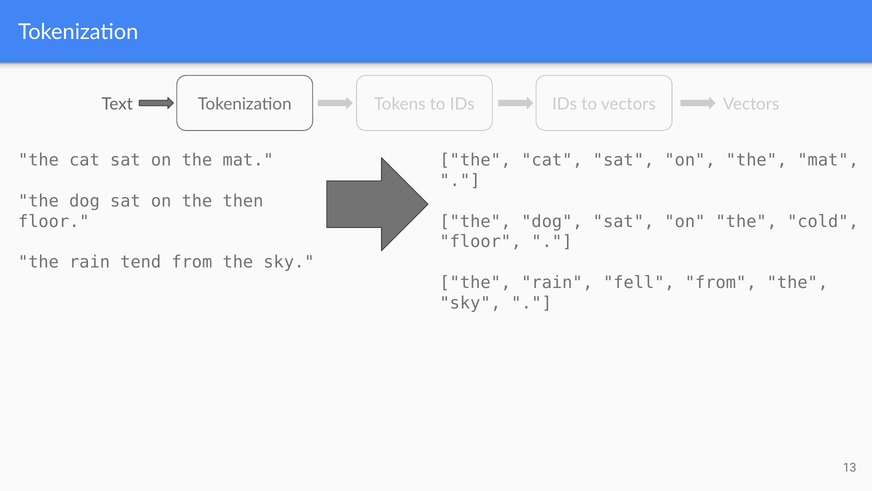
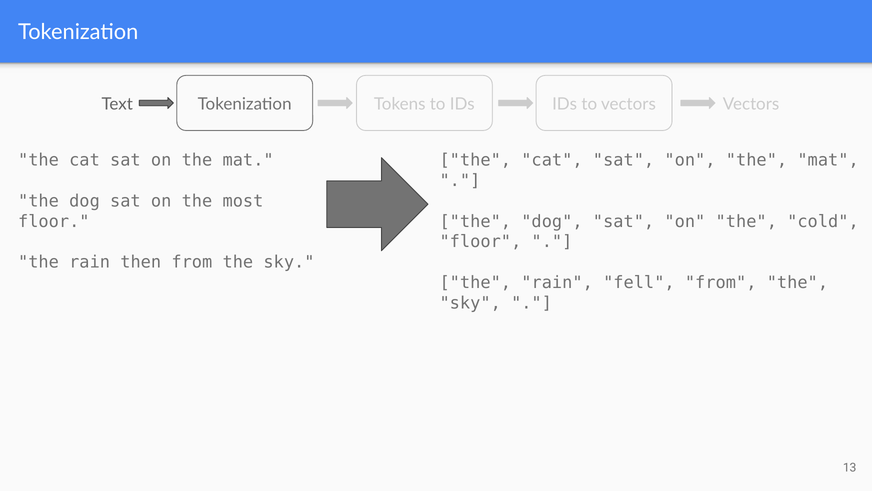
then: then -> most
tend: tend -> then
